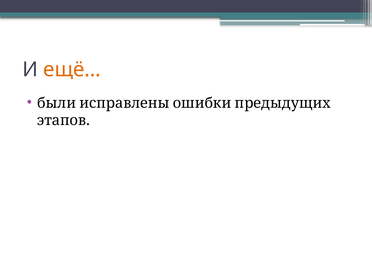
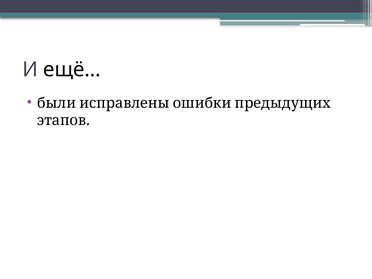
ещё… colour: orange -> black
